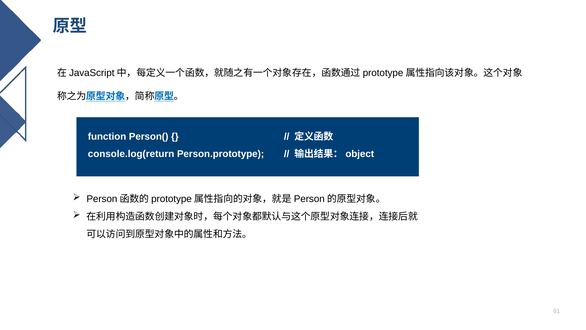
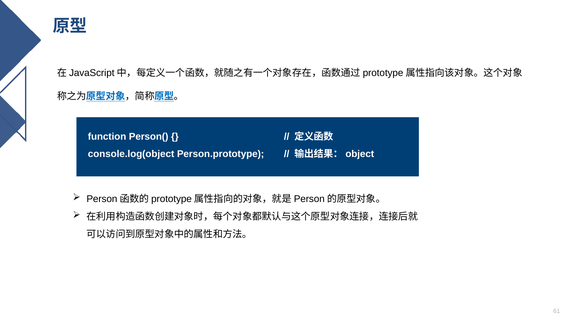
console.log(return: console.log(return -> console.log(object
